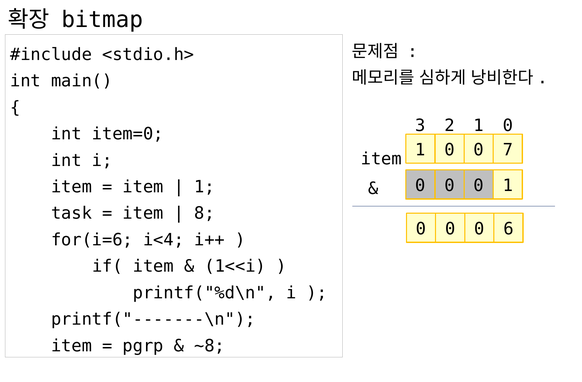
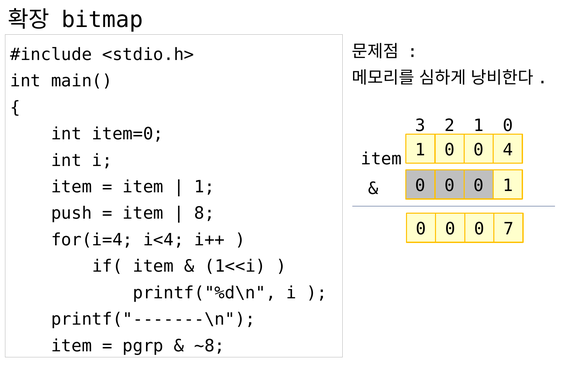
7: 7 -> 4
task: task -> push
6: 6 -> 7
for(i=6: for(i=6 -> for(i=4
